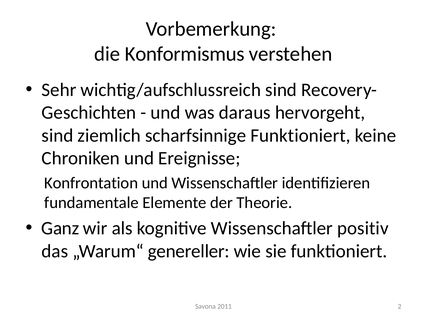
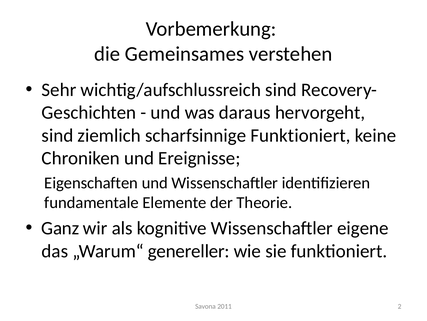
Konformismus: Konformismus -> Gemeinsames
Konfrontation: Konfrontation -> Eigenschaften
positiv: positiv -> eigene
